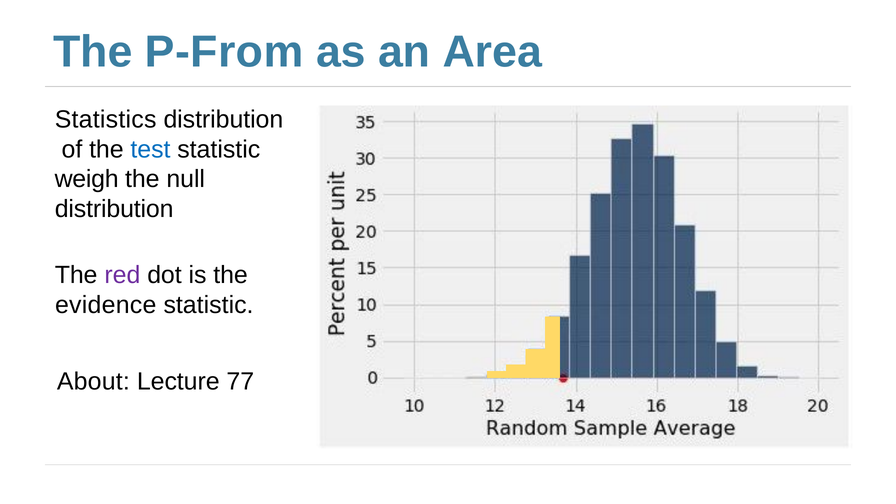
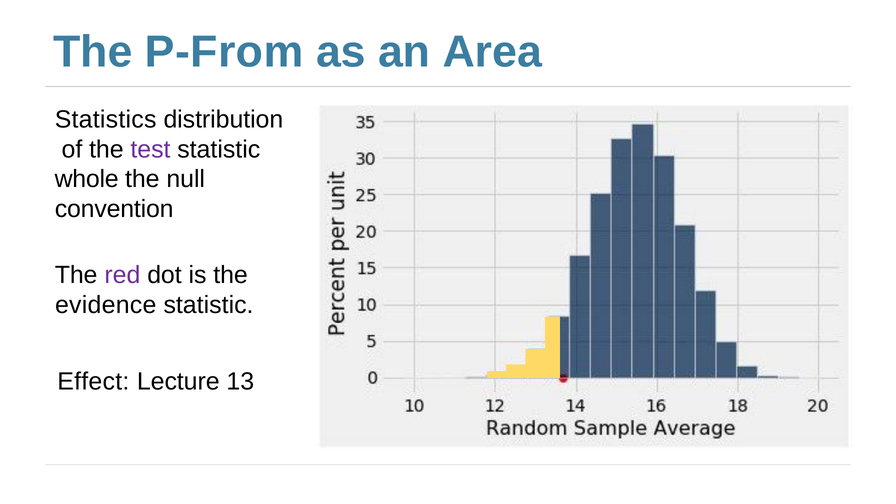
test colour: blue -> purple
weigh: weigh -> whole
distribution at (114, 209): distribution -> convention
About: About -> Effect
77: 77 -> 13
